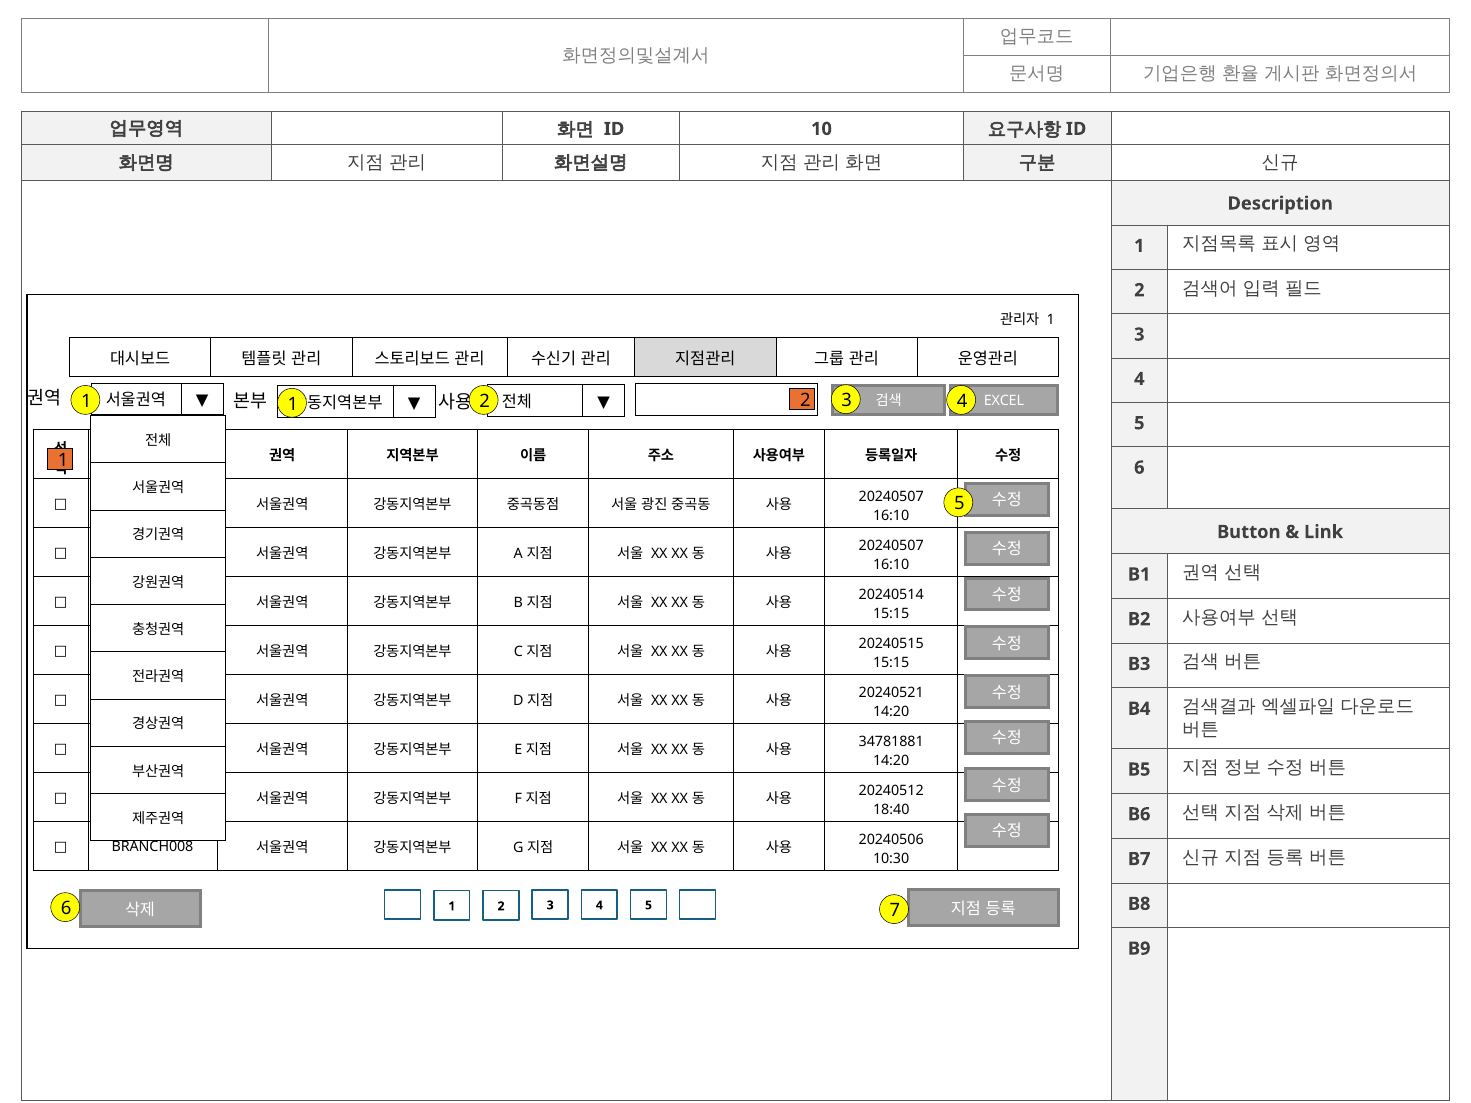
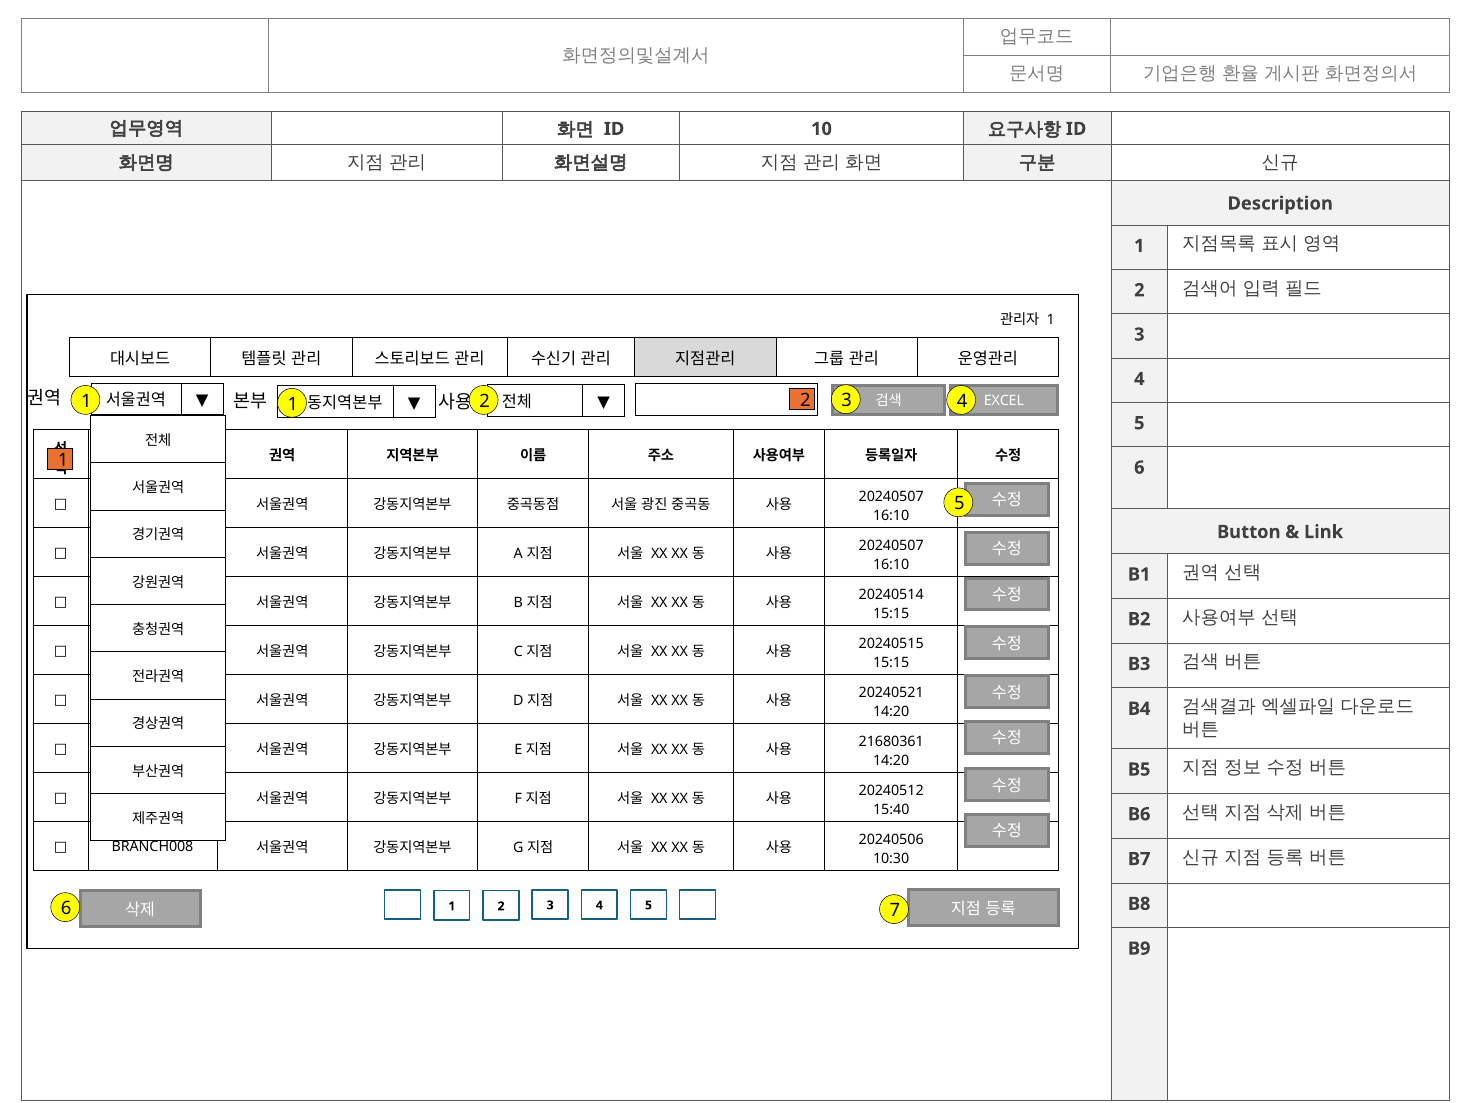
34781881: 34781881 -> 21680361
18:40: 18:40 -> 15:40
